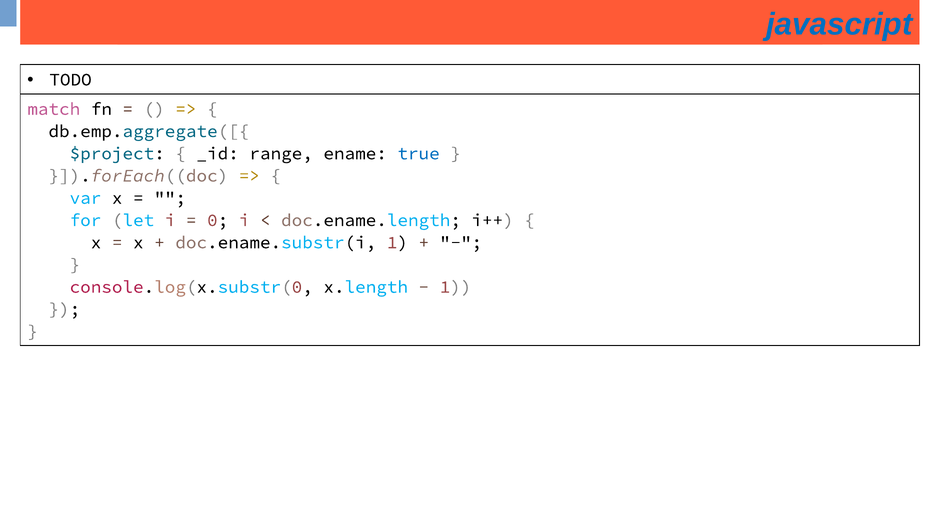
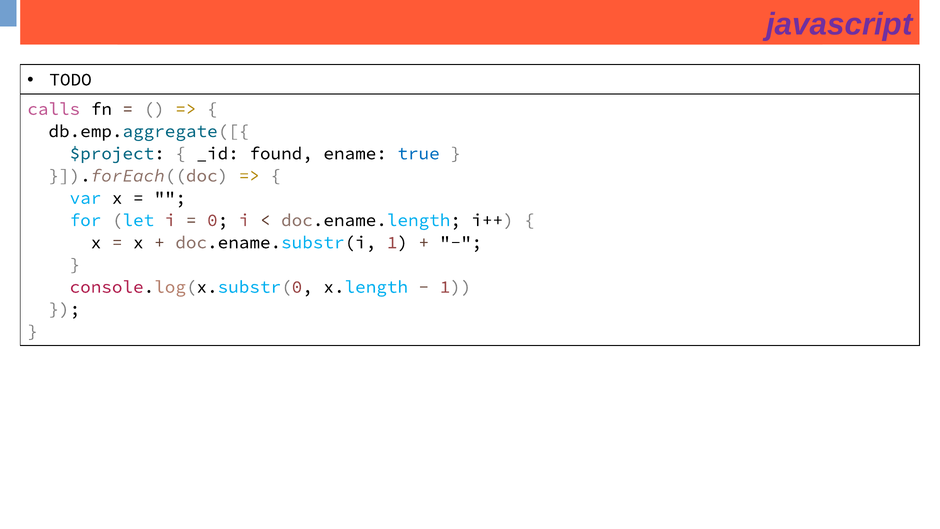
javascript colour: blue -> purple
match: match -> calls
range: range -> found
